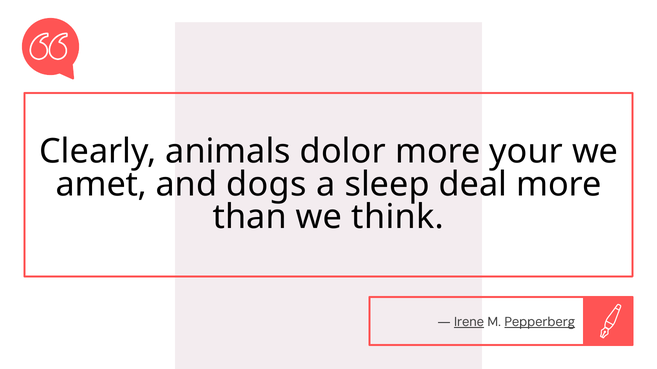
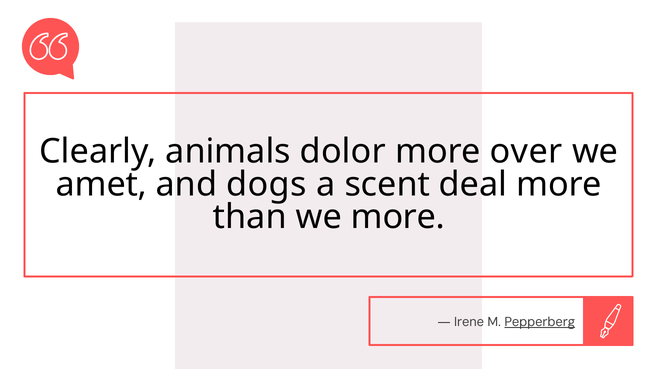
your: your -> over
sleep: sleep -> scent
we think: think -> more
Irene underline: present -> none
